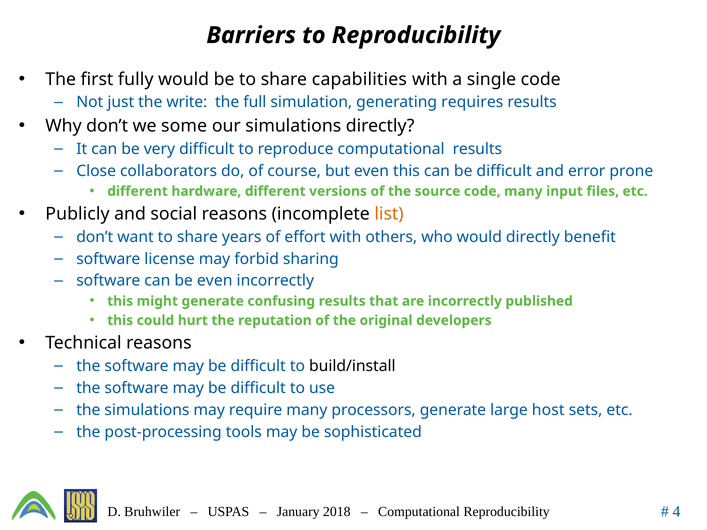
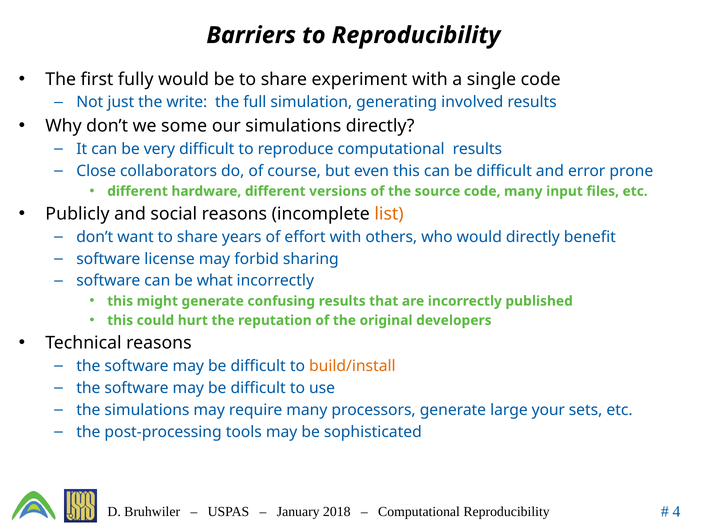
capabilities: capabilities -> experiment
requires: requires -> involved
be even: even -> what
build/install colour: black -> orange
host: host -> your
